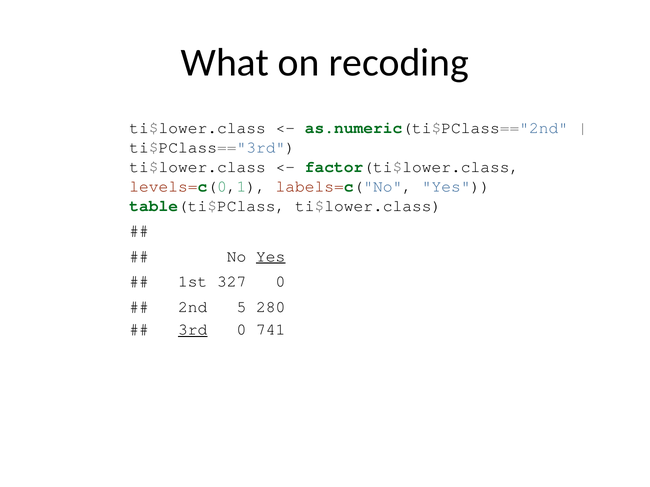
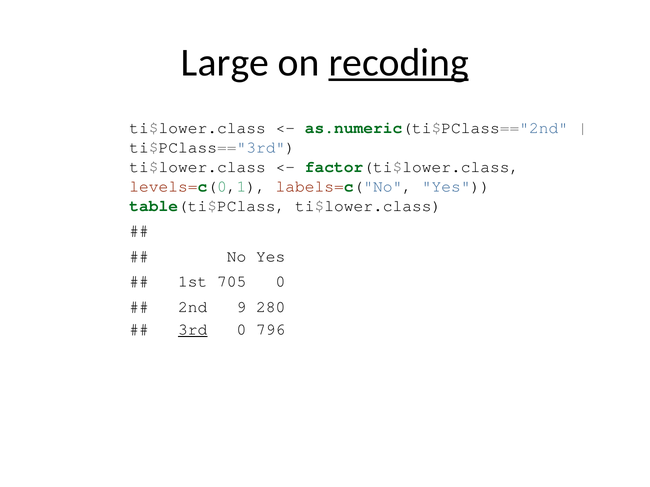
What: What -> Large
recoding underline: none -> present
Yes at (271, 256) underline: present -> none
327: 327 -> 705
5: 5 -> 9
741: 741 -> 796
